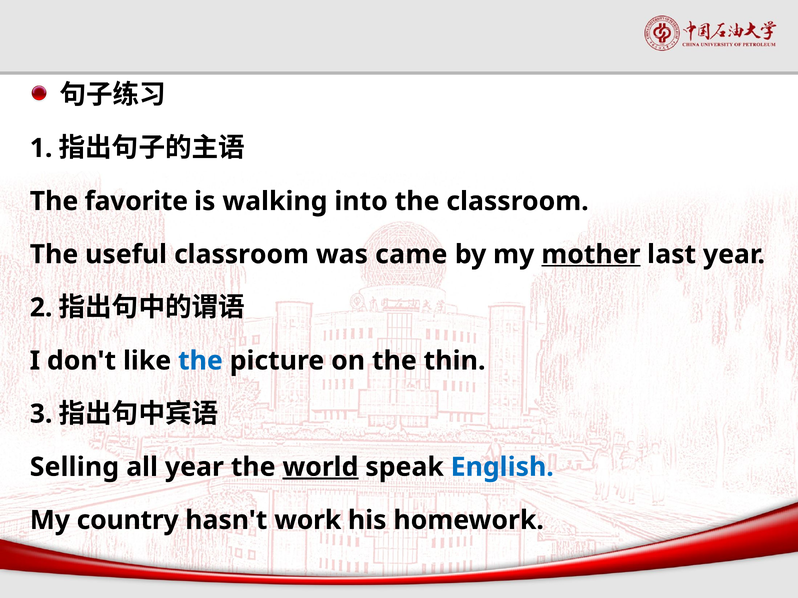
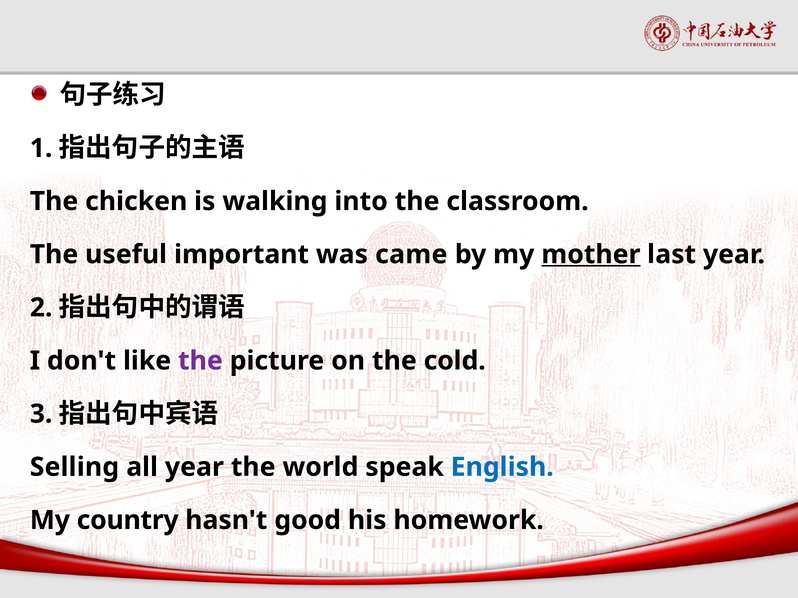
favorite: favorite -> chicken
useful classroom: classroom -> important
the at (200, 361) colour: blue -> purple
thin: thin -> cold
world underline: present -> none
work: work -> good
